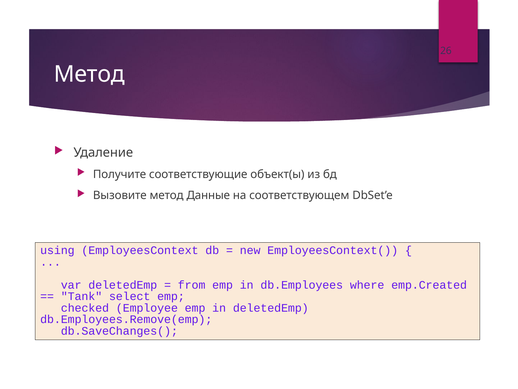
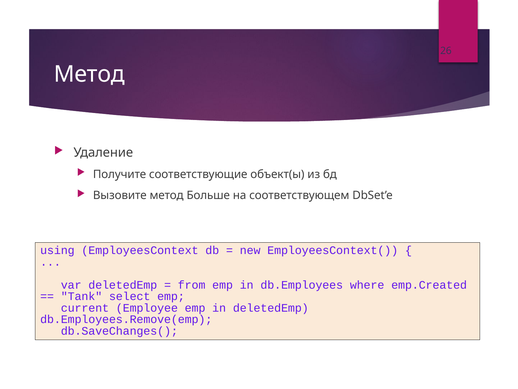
Данные: Данные -> Больше
checked: checked -> current
